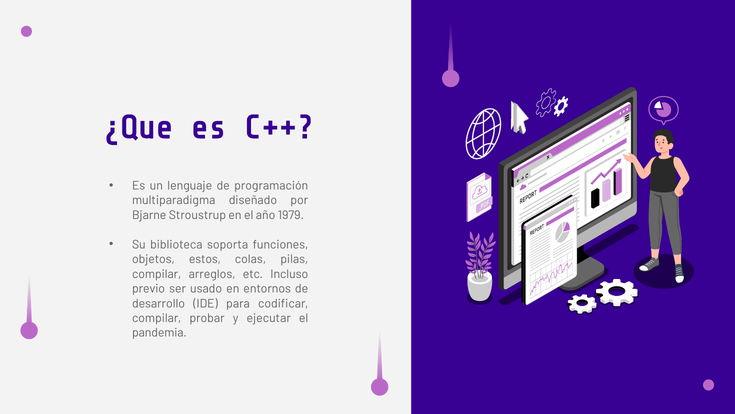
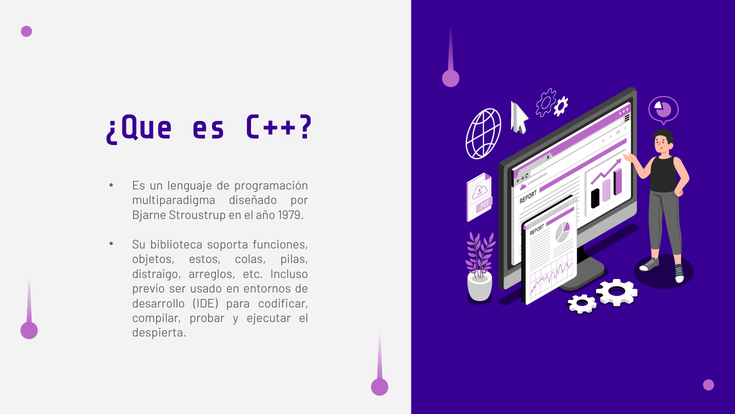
compilar at (157, 274): compilar -> distraigo
pandemia: pandemia -> despierta
